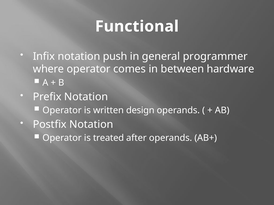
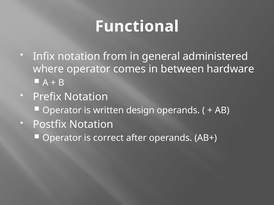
push: push -> from
programmer: programmer -> administered
treated: treated -> correct
